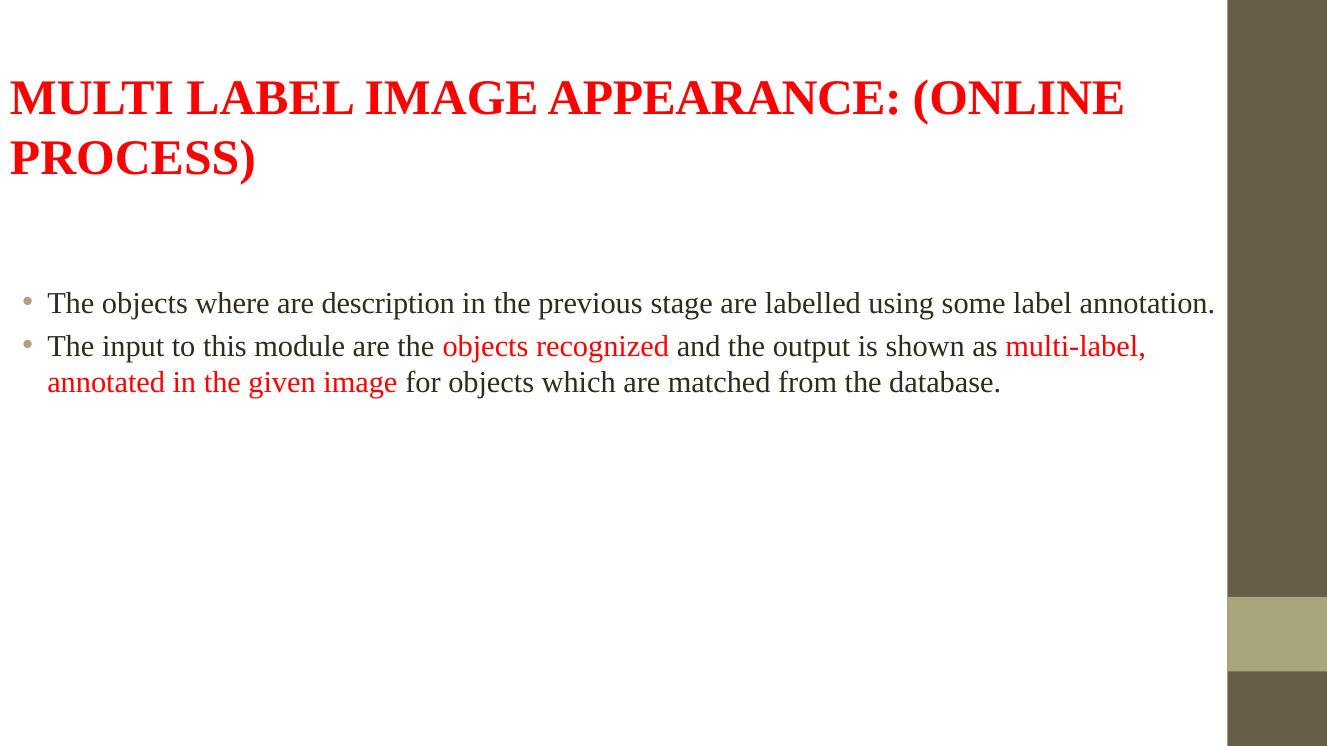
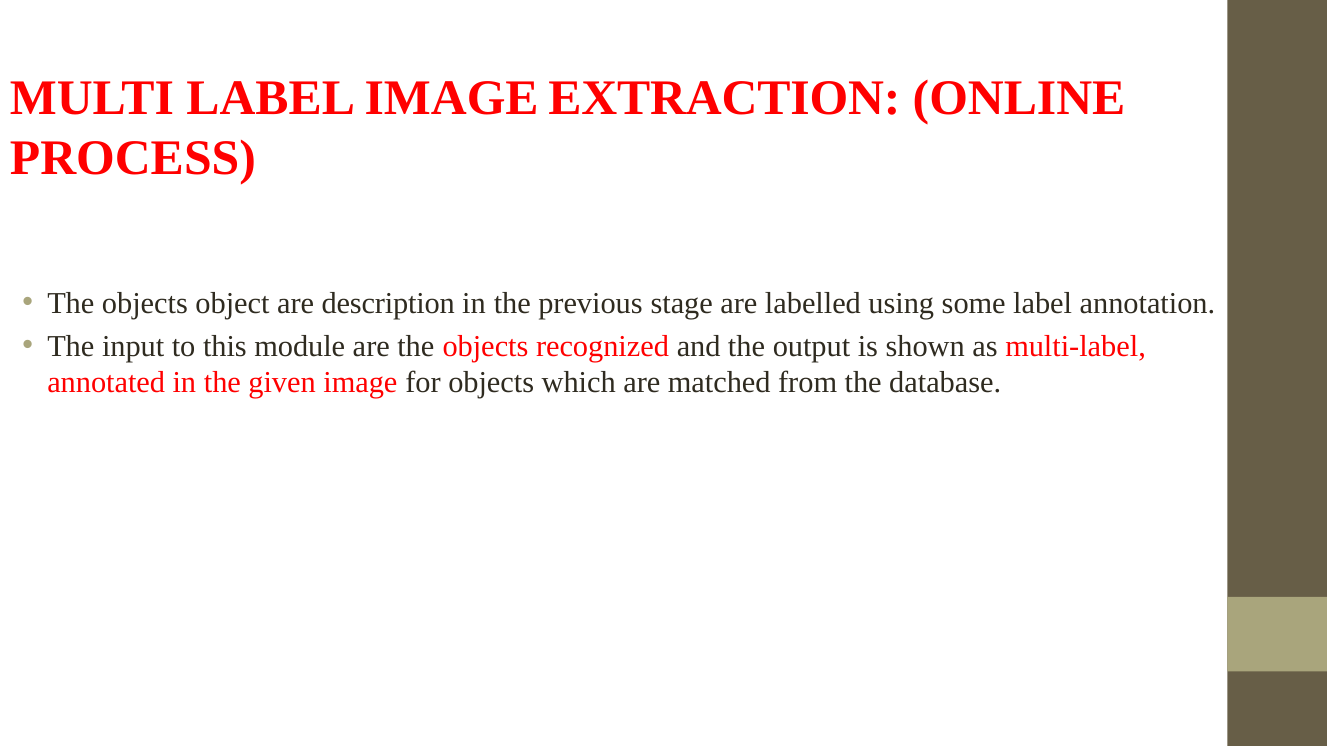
APPEARANCE: APPEARANCE -> EXTRACTION
where: where -> object
